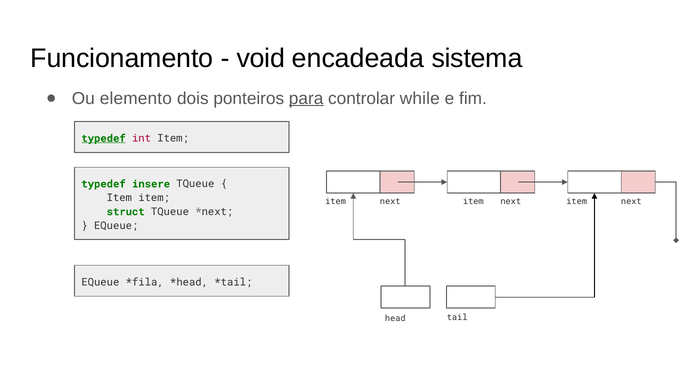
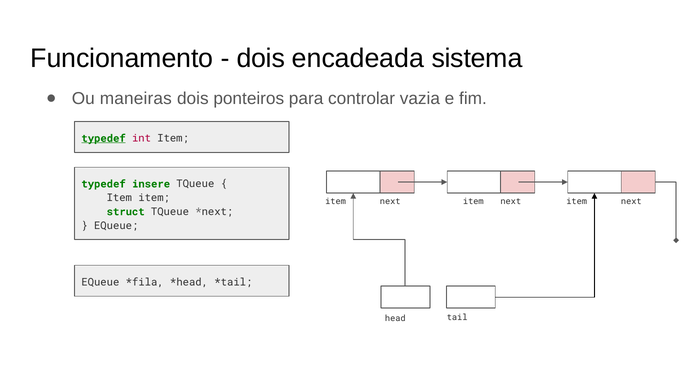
void at (261, 58): void -> dois
elemento: elemento -> maneiras
para underline: present -> none
while: while -> vazia
